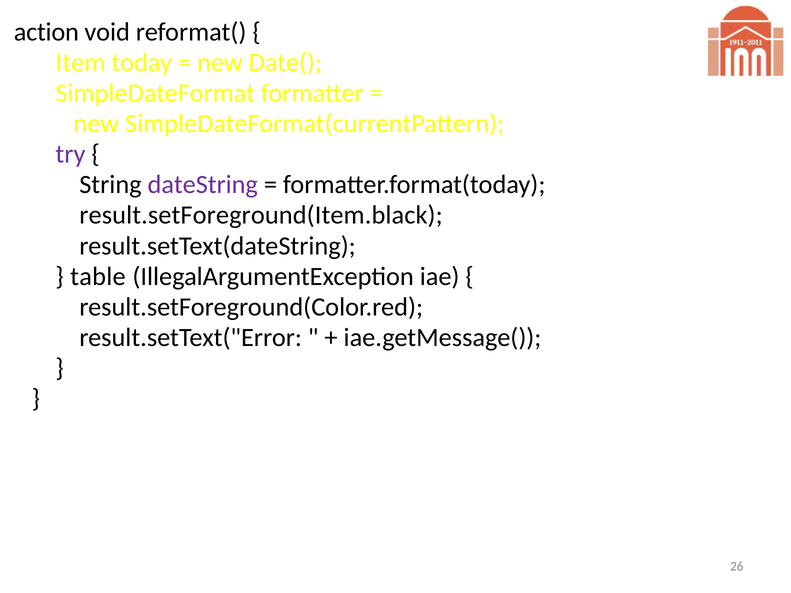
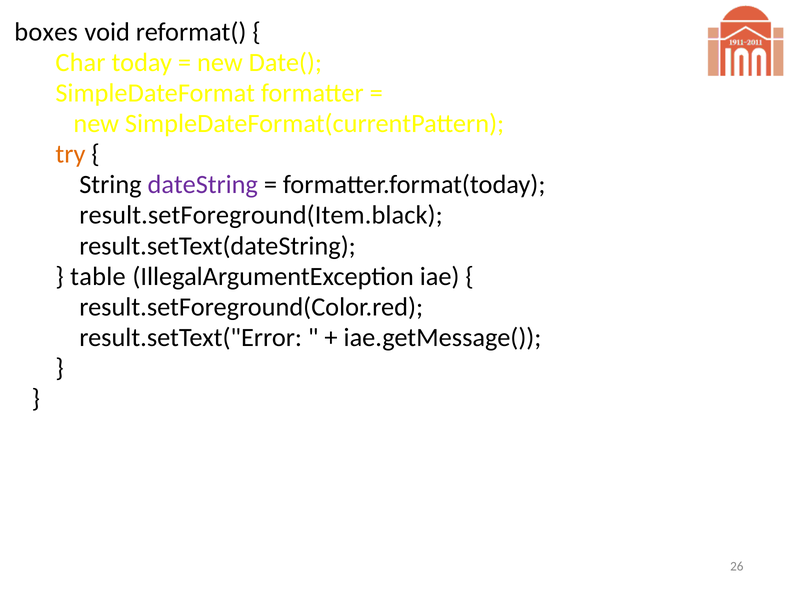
action: action -> boxes
Item: Item -> Char
try colour: purple -> orange
